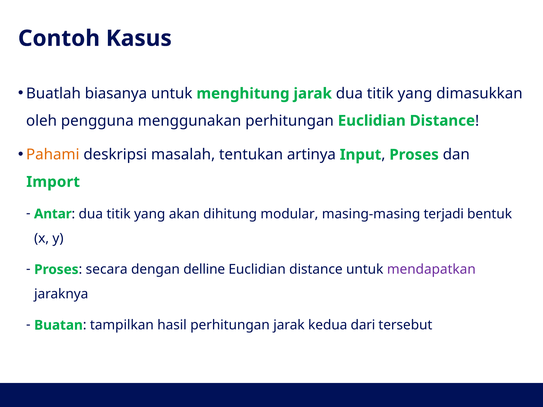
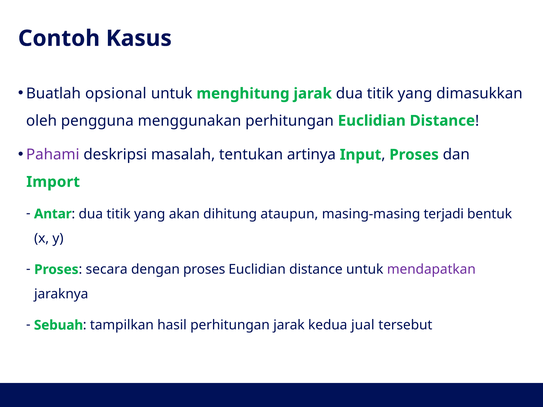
biasanya: biasanya -> opsional
Pahami colour: orange -> purple
modular: modular -> ataupun
dengan delline: delline -> proses
Buatan: Buatan -> Sebuah
dari: dari -> jual
